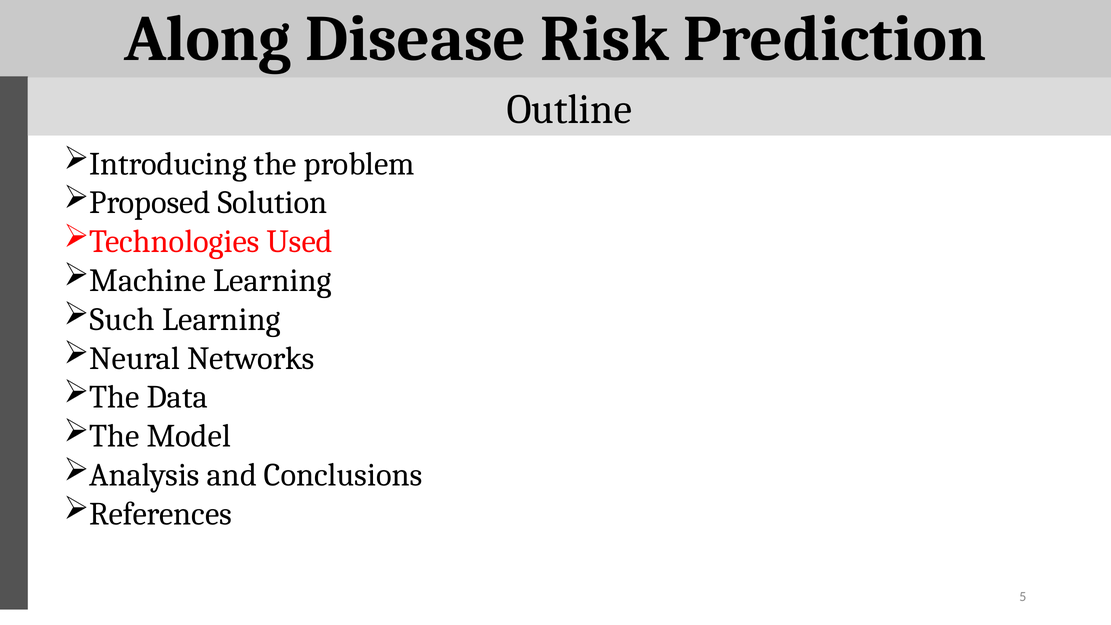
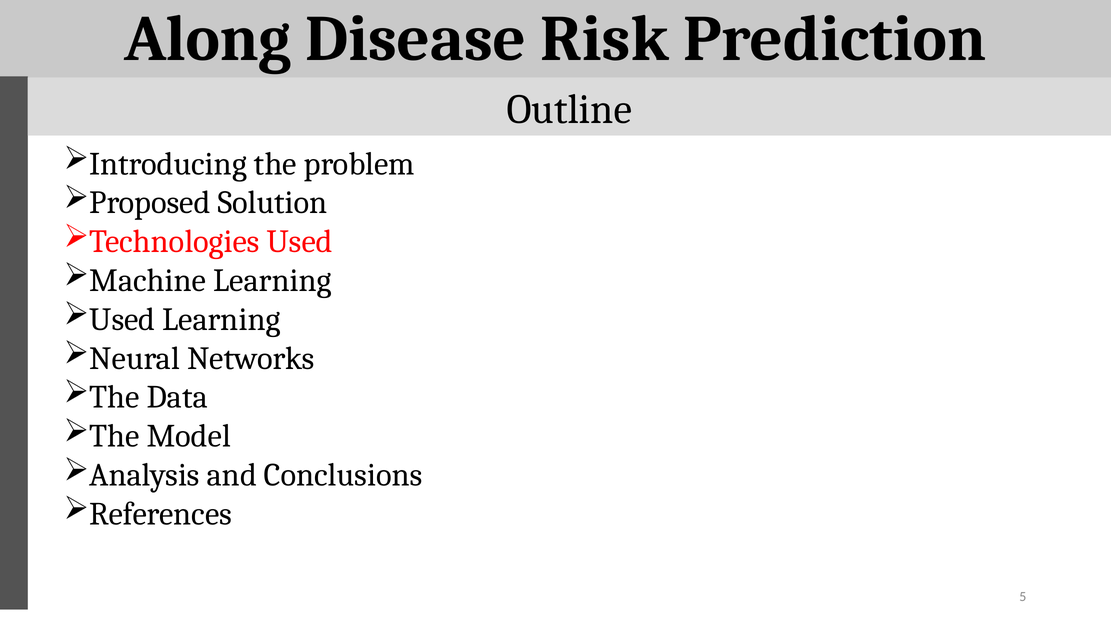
Such at (122, 319): Such -> Used
